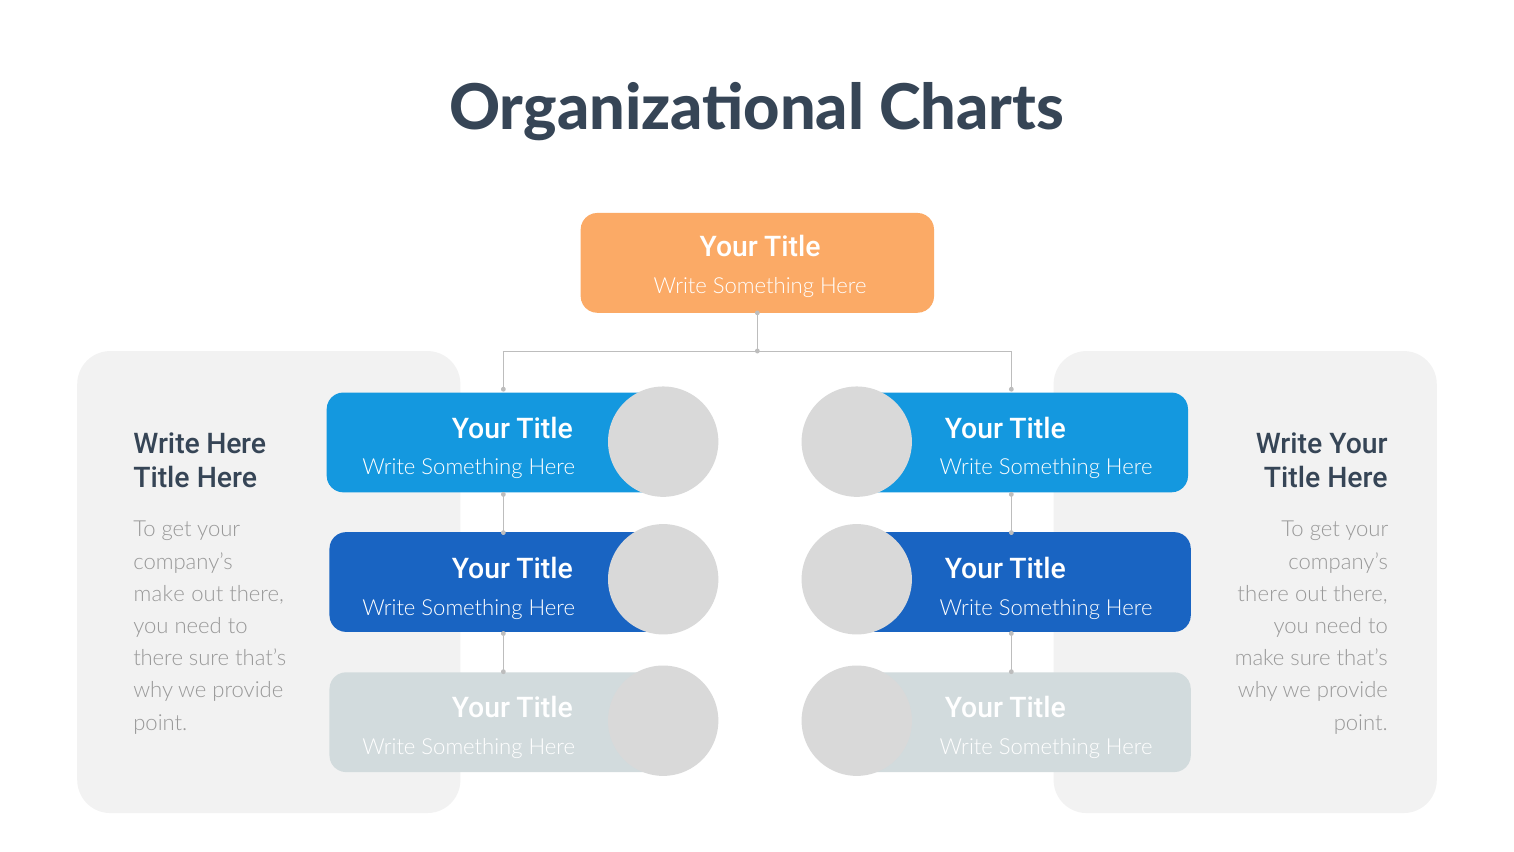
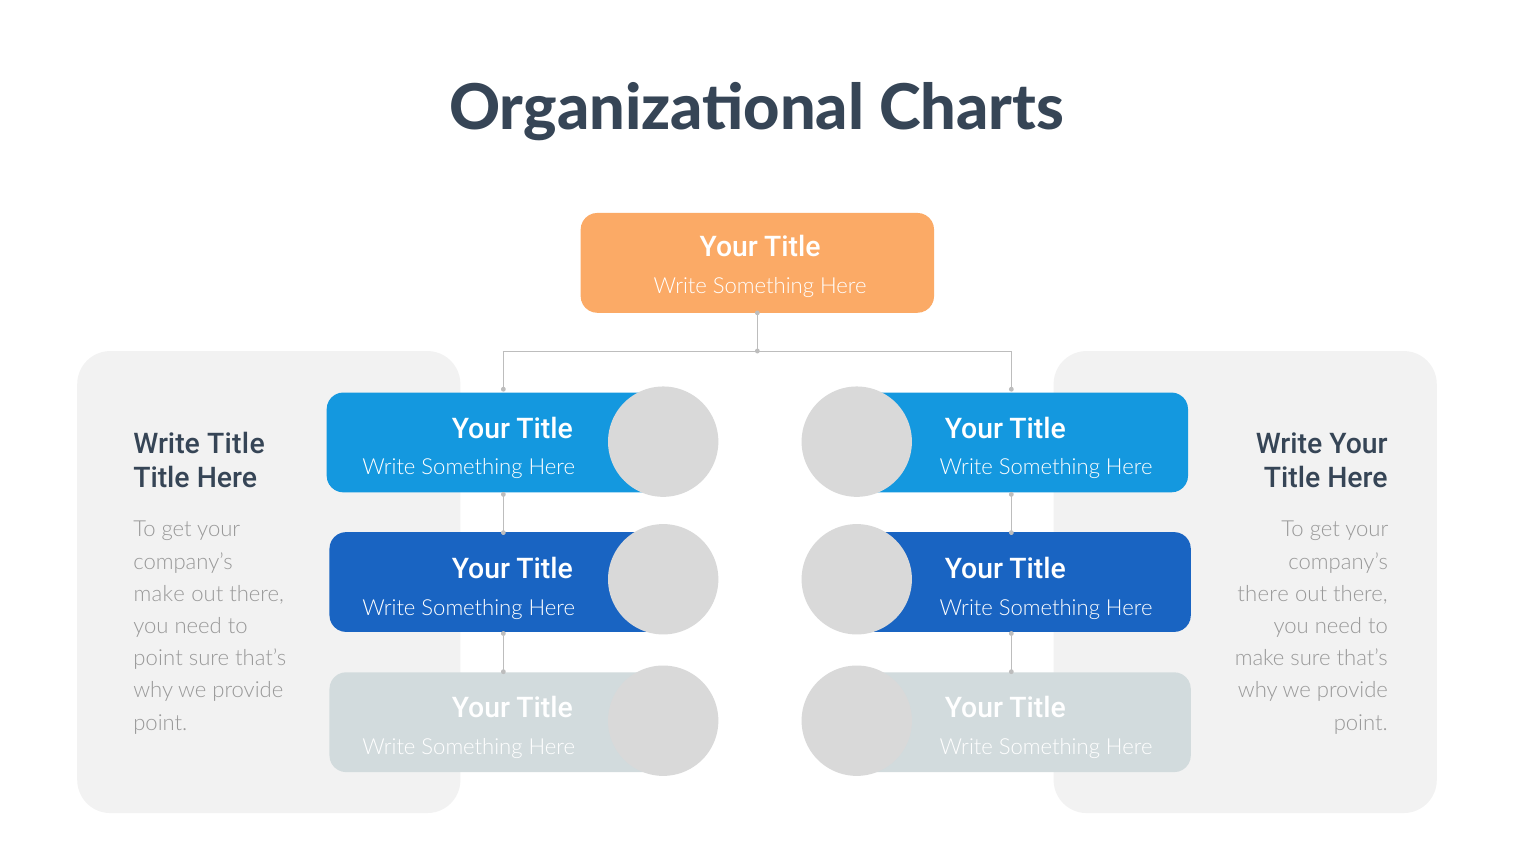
Write Here: Here -> Title
there at (158, 658): there -> point
